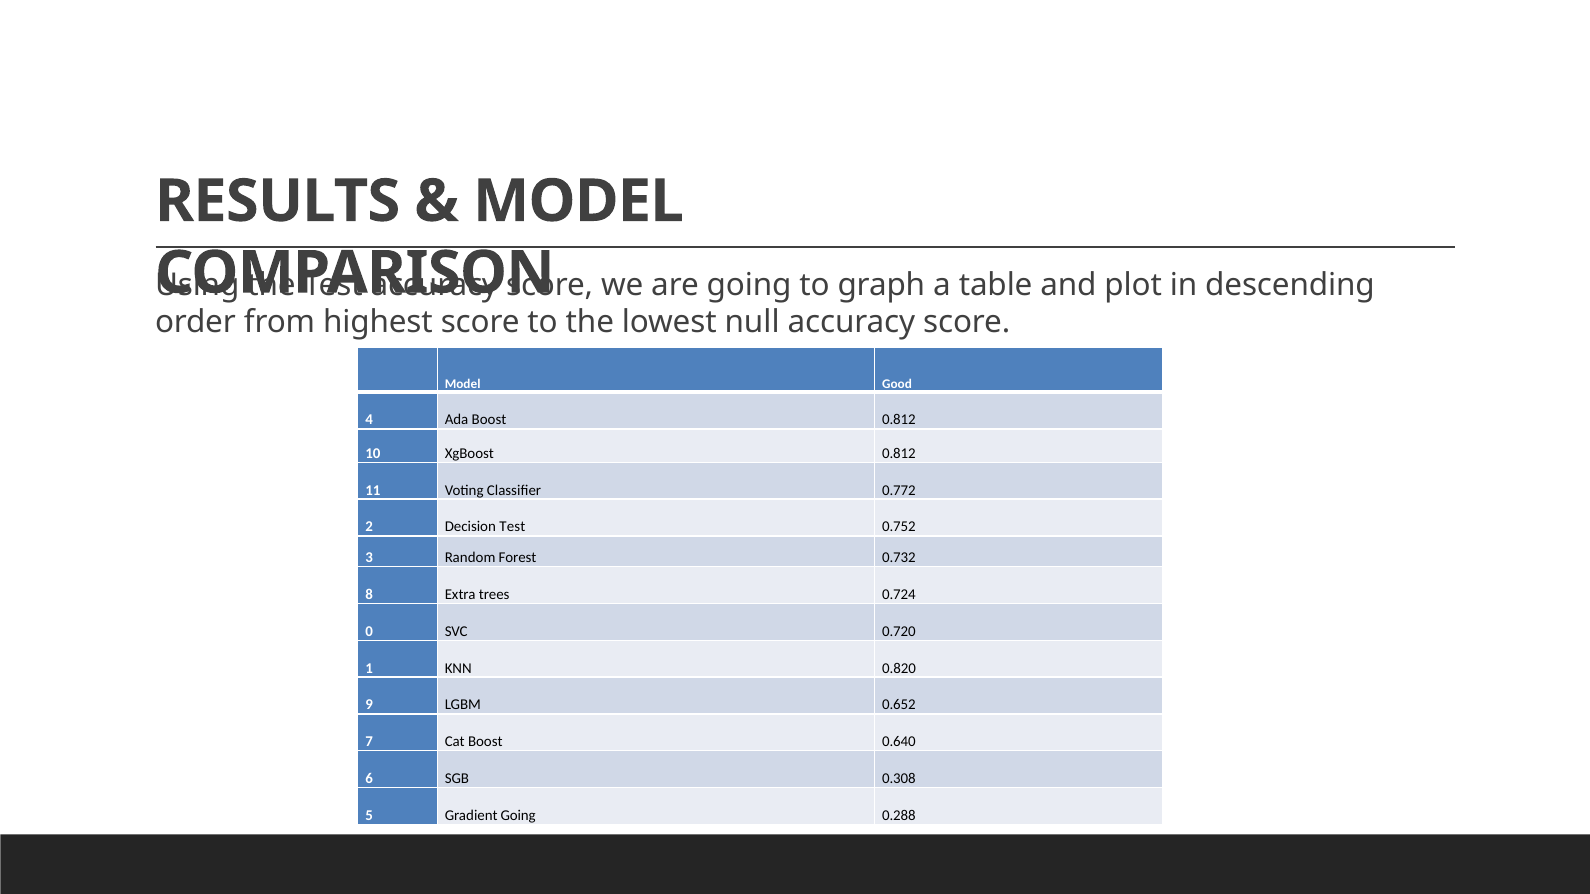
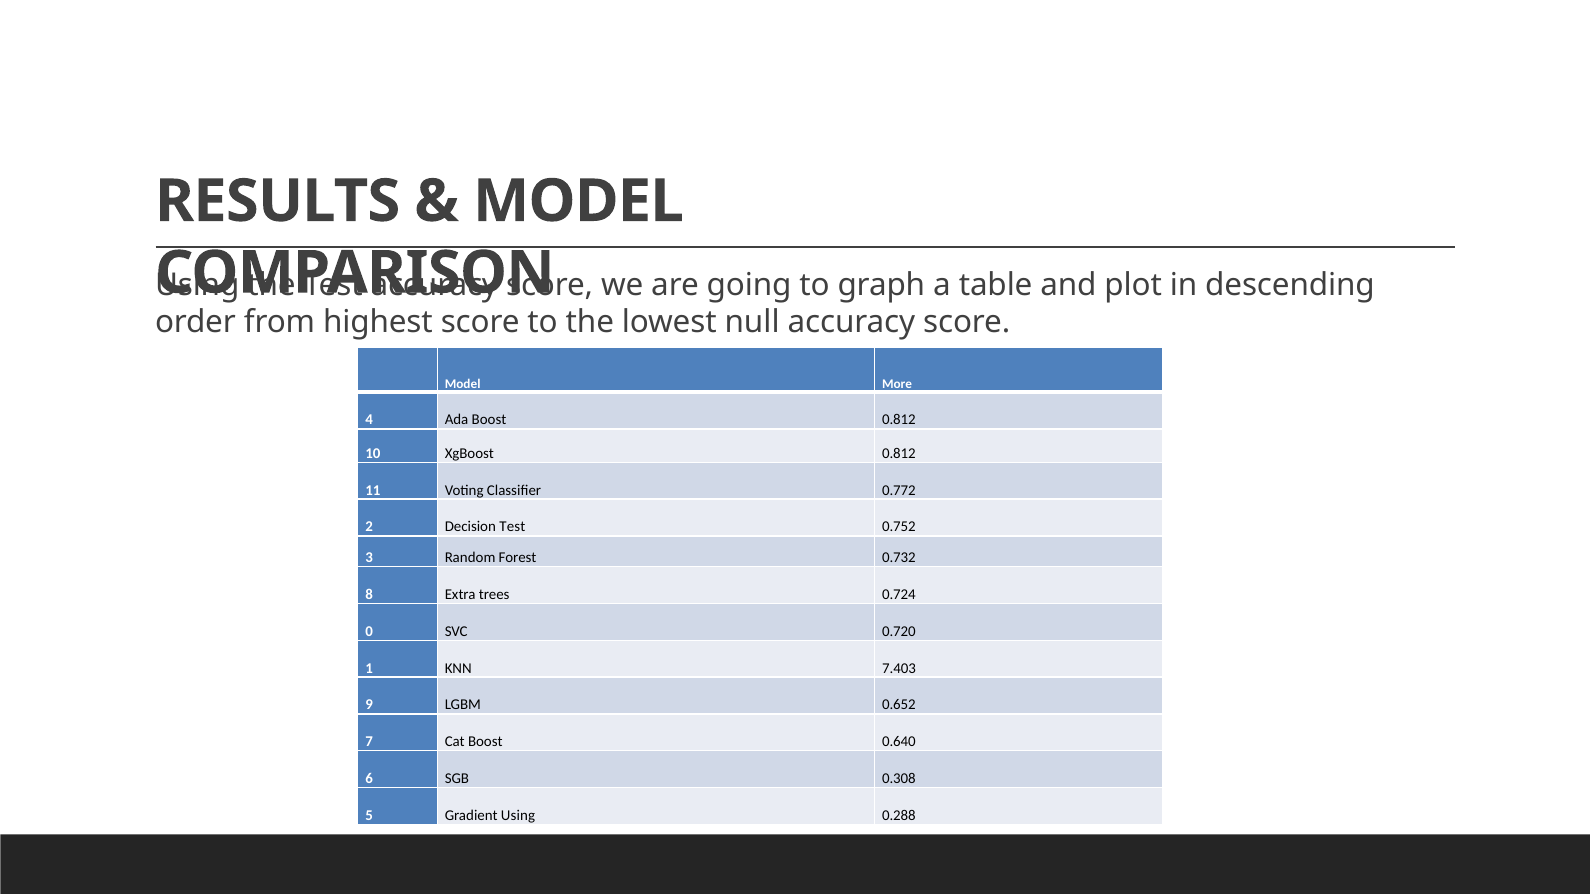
Good: Good -> More
0.820: 0.820 -> 7.403
Gradient Going: Going -> Using
